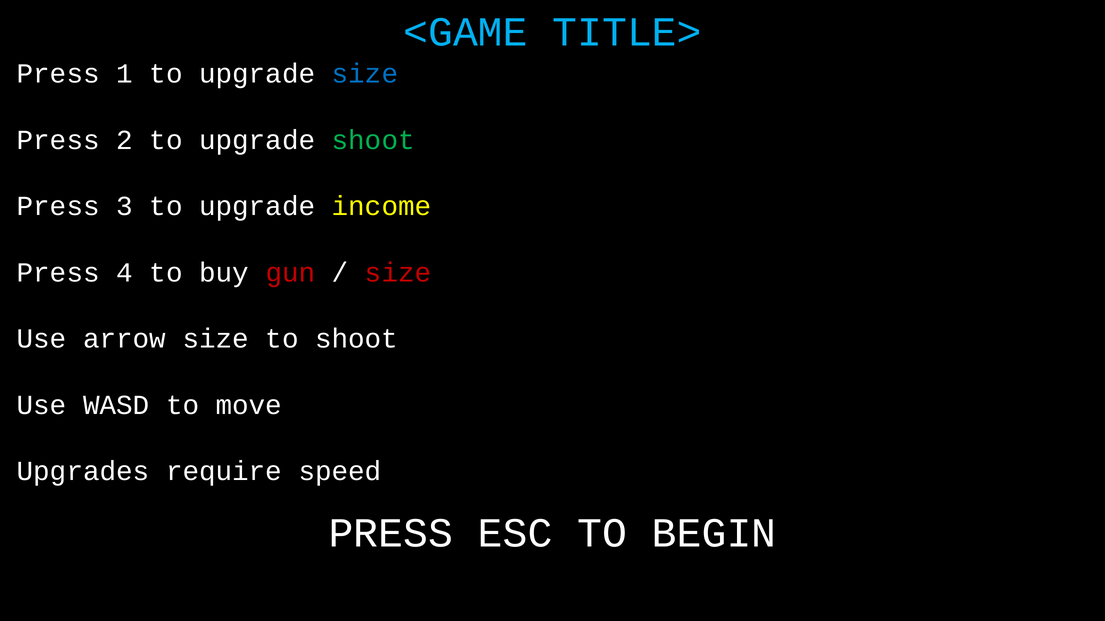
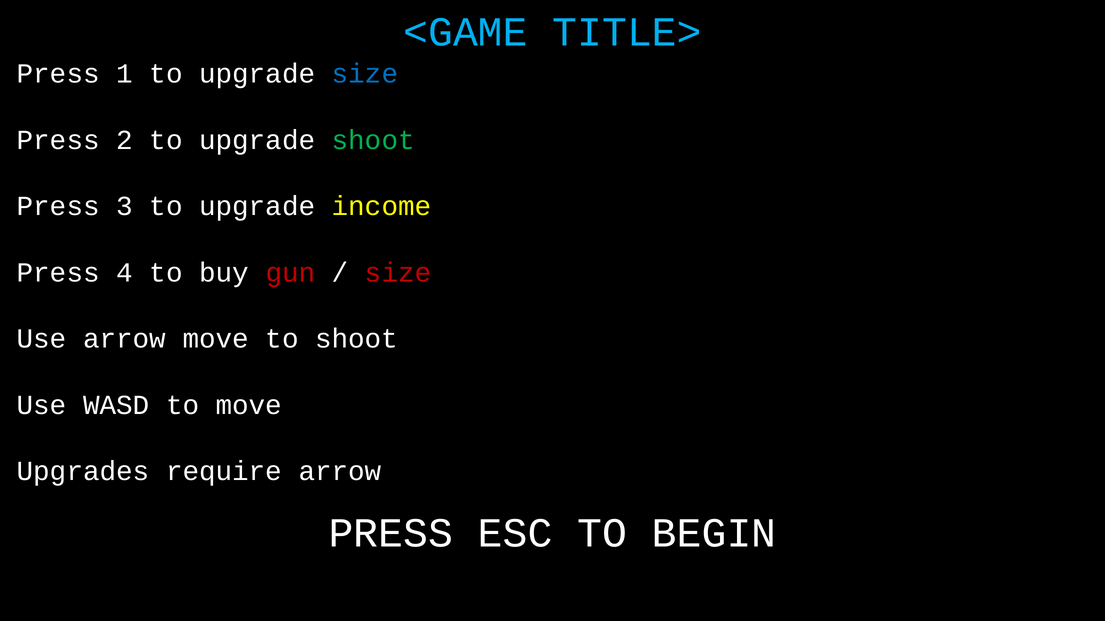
arrow size: size -> move
require speed: speed -> arrow
